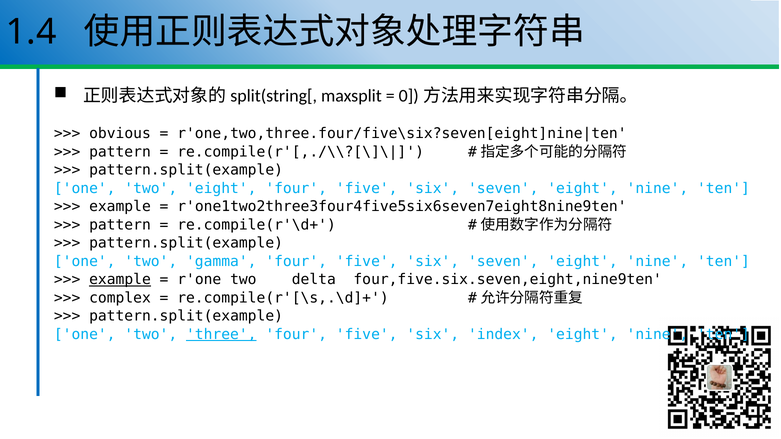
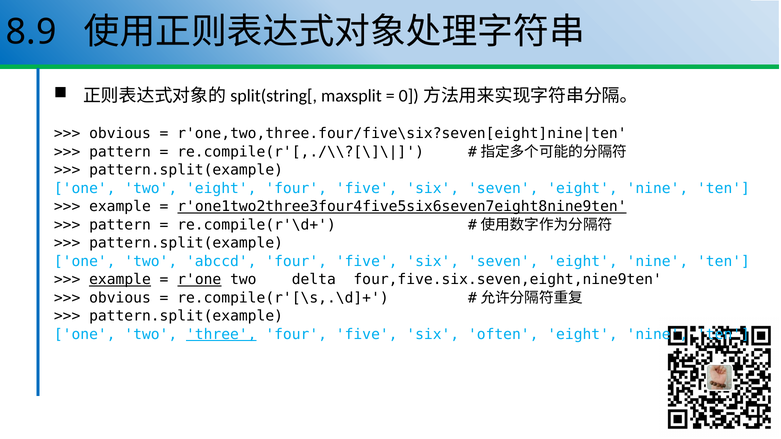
1.4: 1.4 -> 8.9
r'one1two2three3four4five5six6seven7eight8nine9ten underline: none -> present
gamma: gamma -> abccd
r'one underline: none -> present
complex at (120, 298): complex -> obvious
index: index -> often
